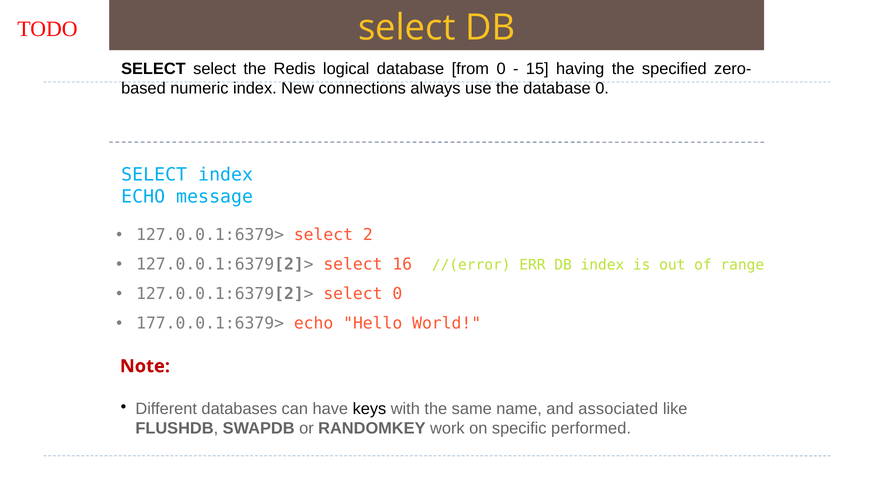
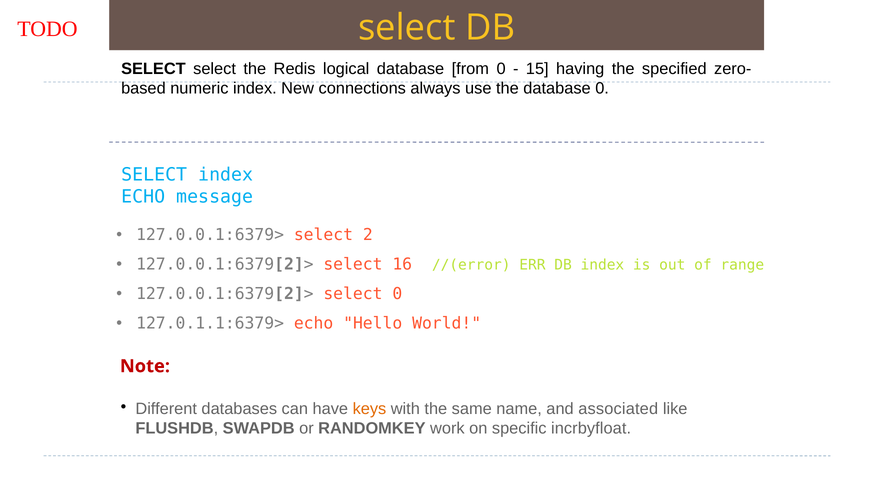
177.0.0.1:6379>: 177.0.0.1:6379> -> 127.0.1.1:6379>
keys colour: black -> orange
performed: performed -> incrbyfloat
